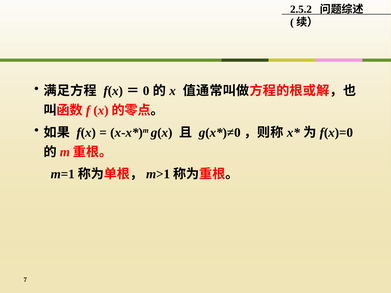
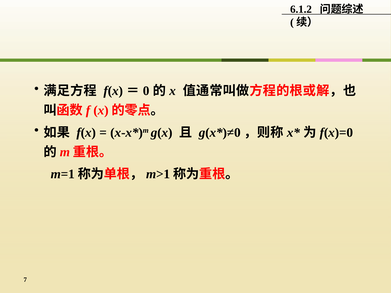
2.5.2: 2.5.2 -> 6.1.2
